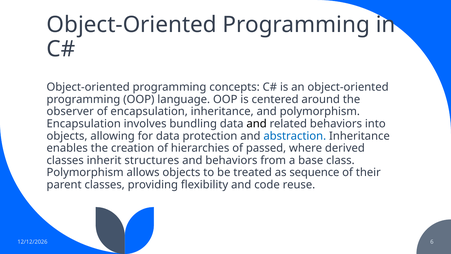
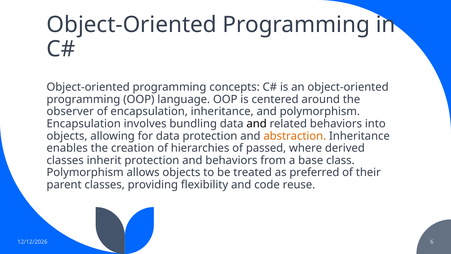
abstraction colour: blue -> orange
inherit structures: structures -> protection
sequence: sequence -> preferred
